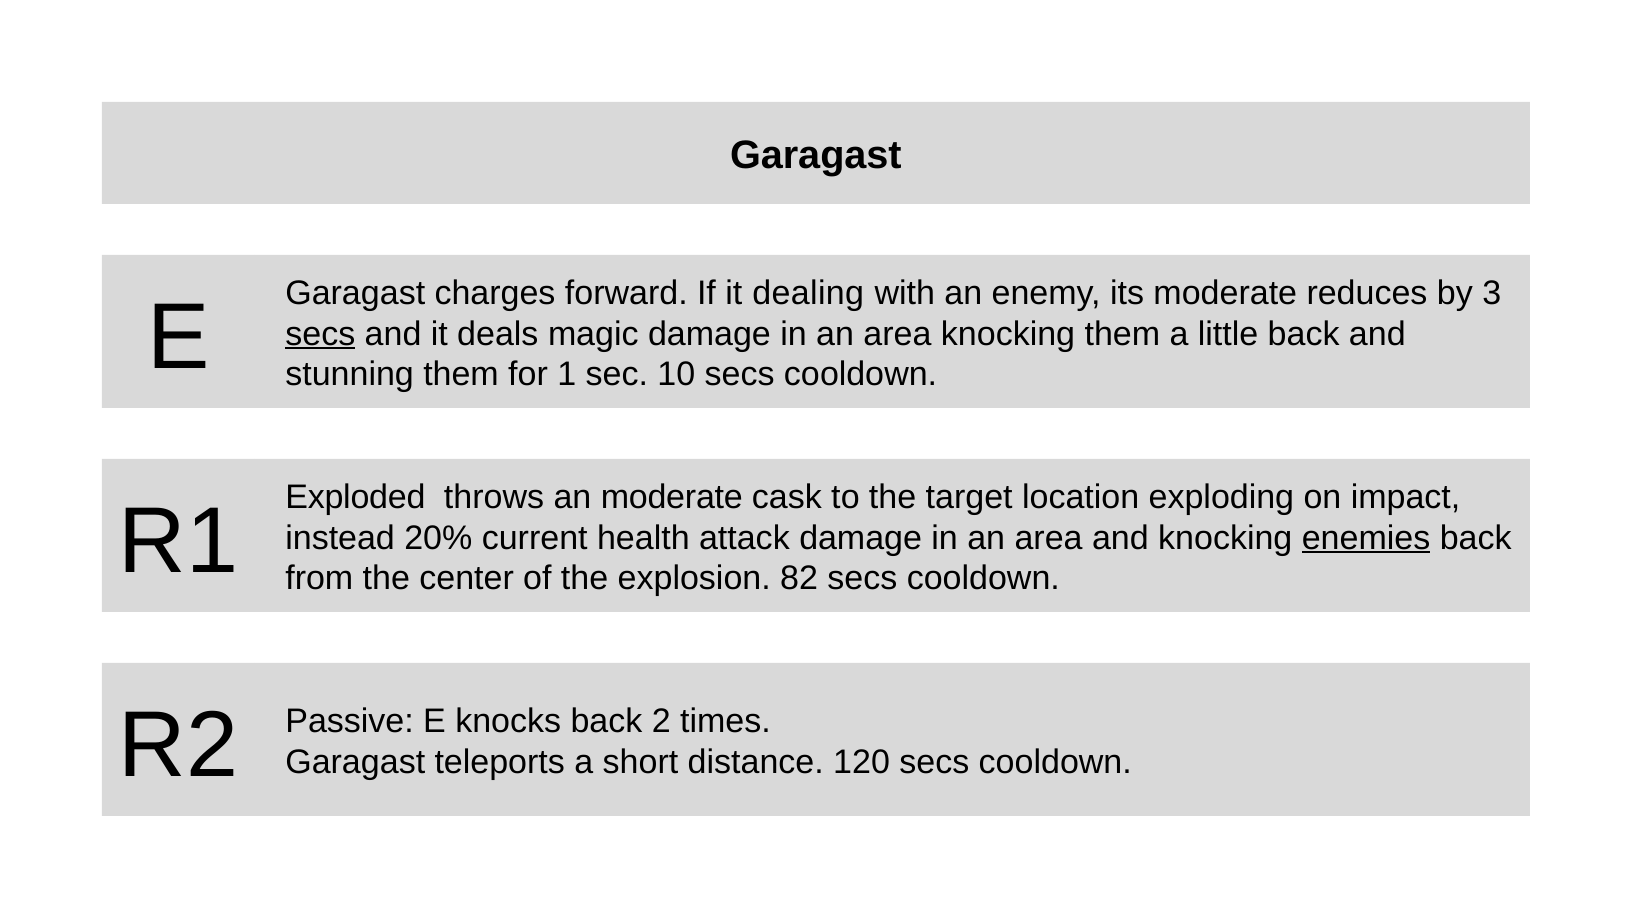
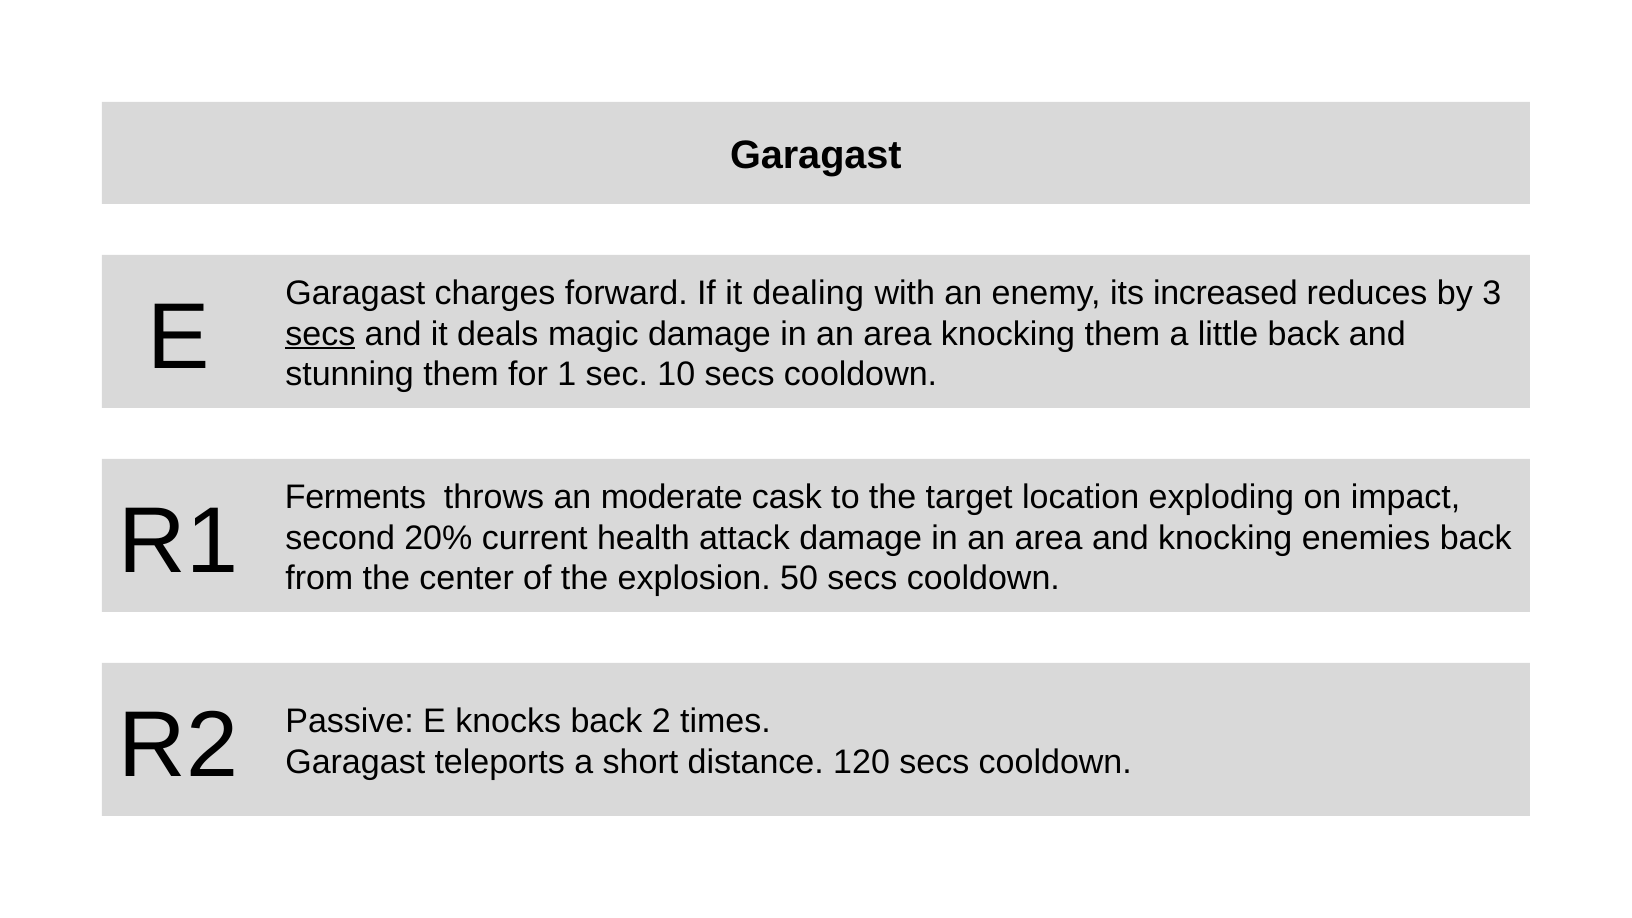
its moderate: moderate -> increased
Exploded: Exploded -> Ferments
instead: instead -> second
enemies underline: present -> none
82: 82 -> 50
